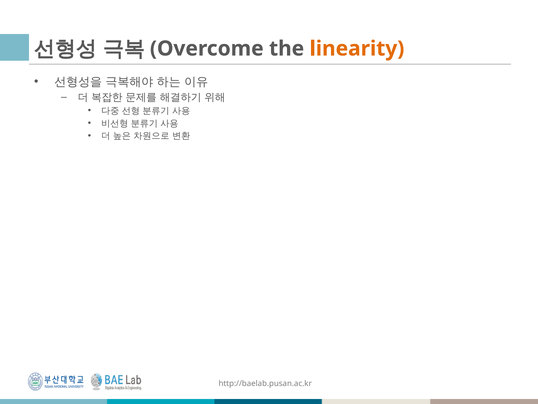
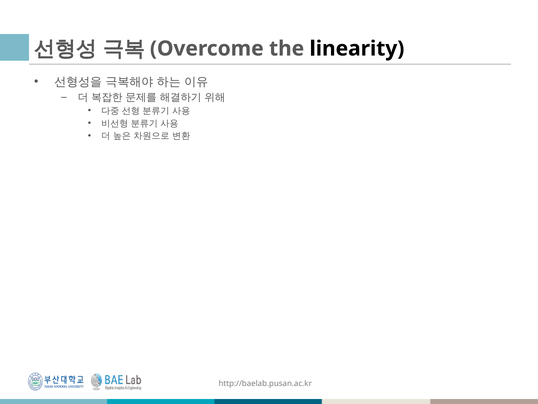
linearity colour: orange -> black
